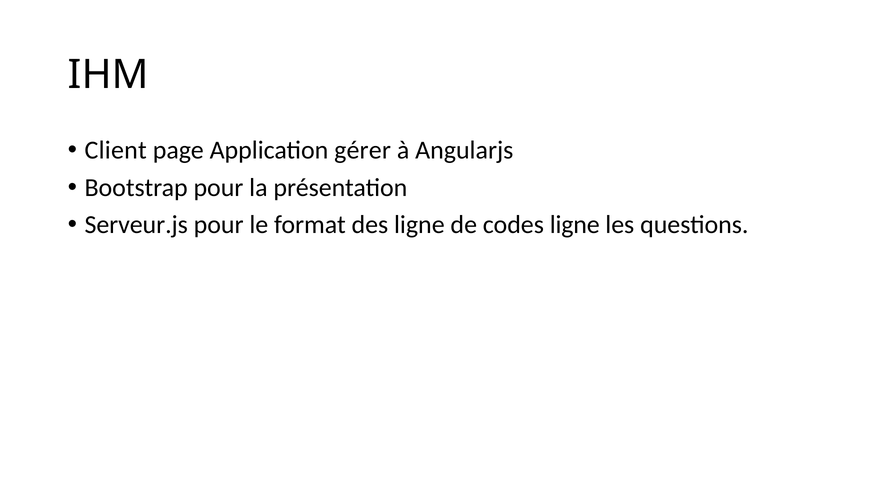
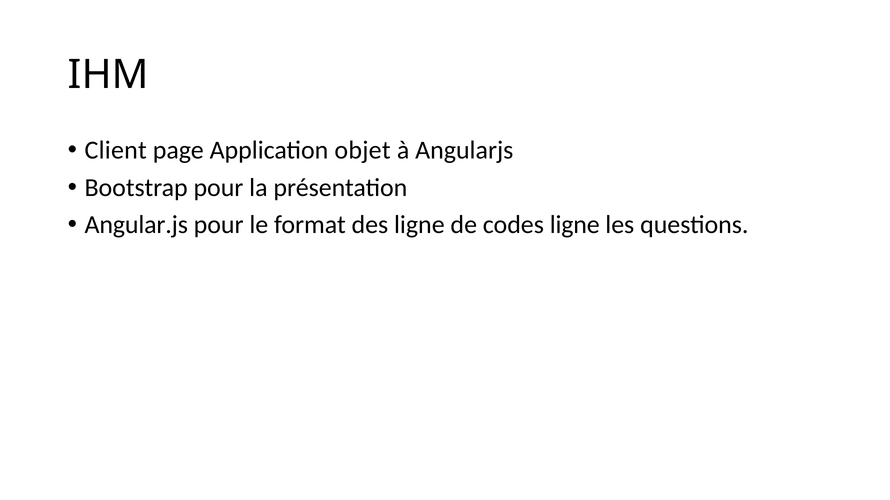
gérer: gérer -> objet
Serveur.js: Serveur.js -> Angular.js
